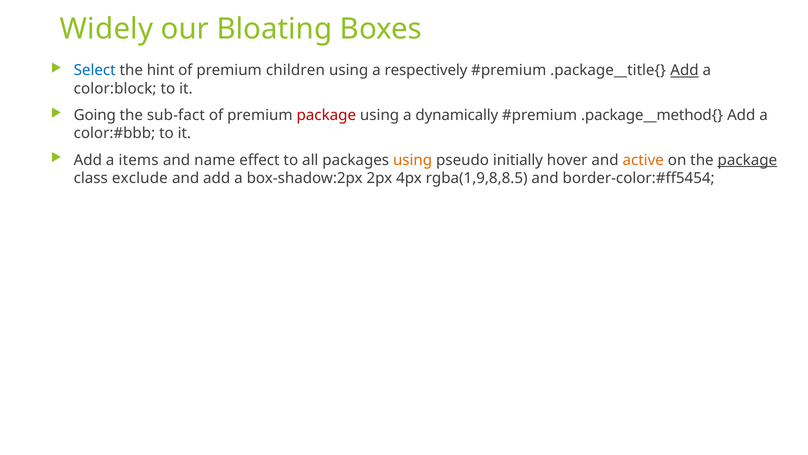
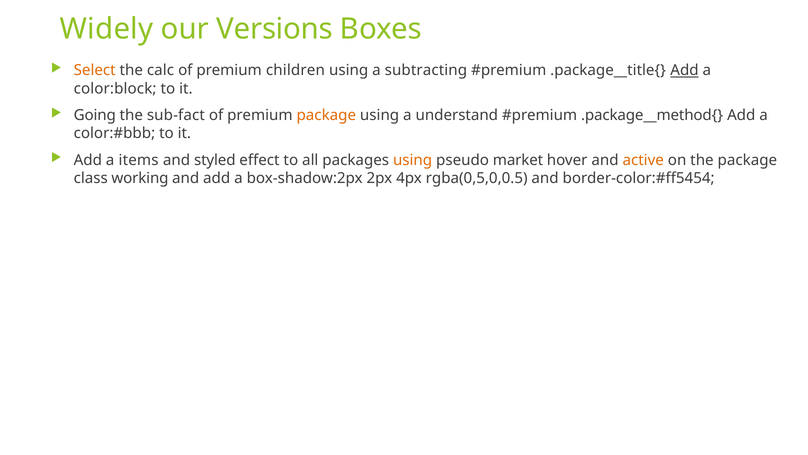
Bloating: Bloating -> Versions
Select colour: blue -> orange
hint: hint -> calc
respectively: respectively -> subtracting
package at (326, 115) colour: red -> orange
dynamically: dynamically -> understand
name: name -> styled
initially: initially -> market
package at (747, 160) underline: present -> none
exclude: exclude -> working
rgba(1,9,8,8.5: rgba(1,9,8,8.5 -> rgba(0,5,0,0.5
